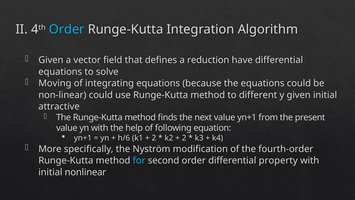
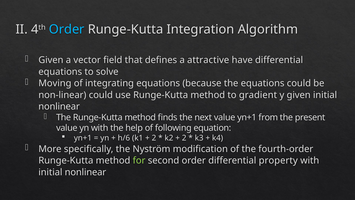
reduction: reduction -> attractive
different: different -> gradient
attractive at (59, 106): attractive -> nonlinear
for colour: light blue -> light green
